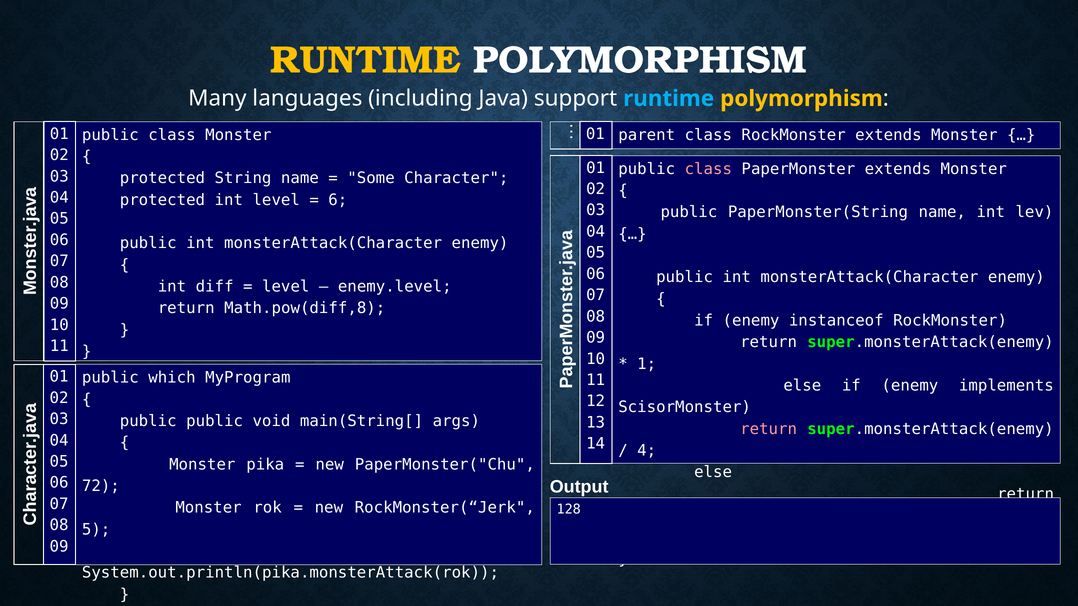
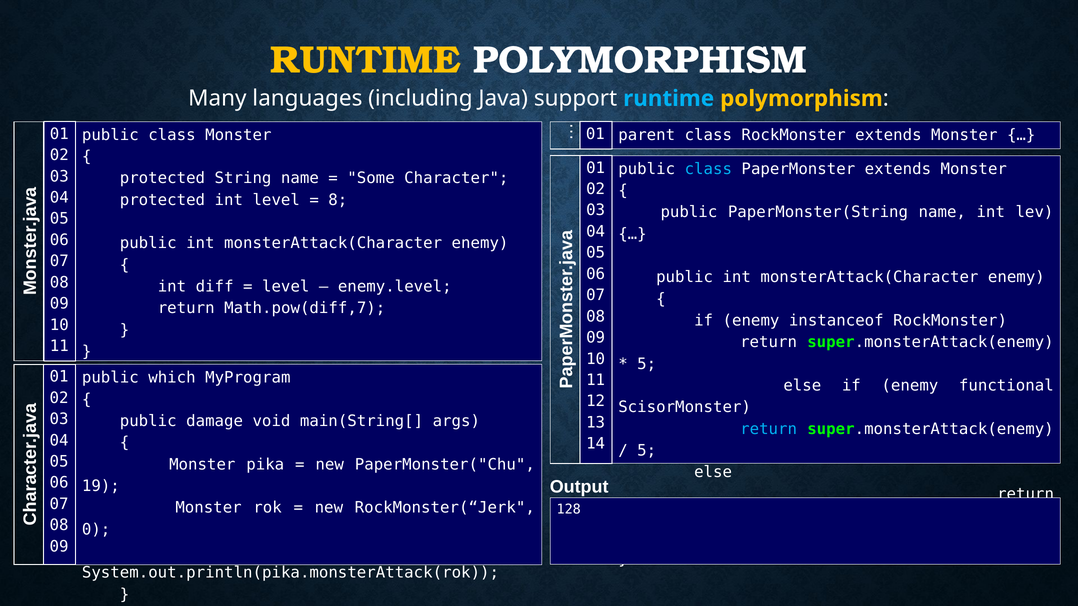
class at (708, 169) colour: pink -> light blue
6: 6 -> 8
Math.pow(diff,8: Math.pow(diff,8 -> Math.pow(diff,7
1 at (647, 364): 1 -> 5
implements: implements -> functional
public public: public -> damage
return at (769, 429) colour: pink -> light blue
4 at (647, 451): 4 -> 5
72: 72 -> 19
5: 5 -> 0
